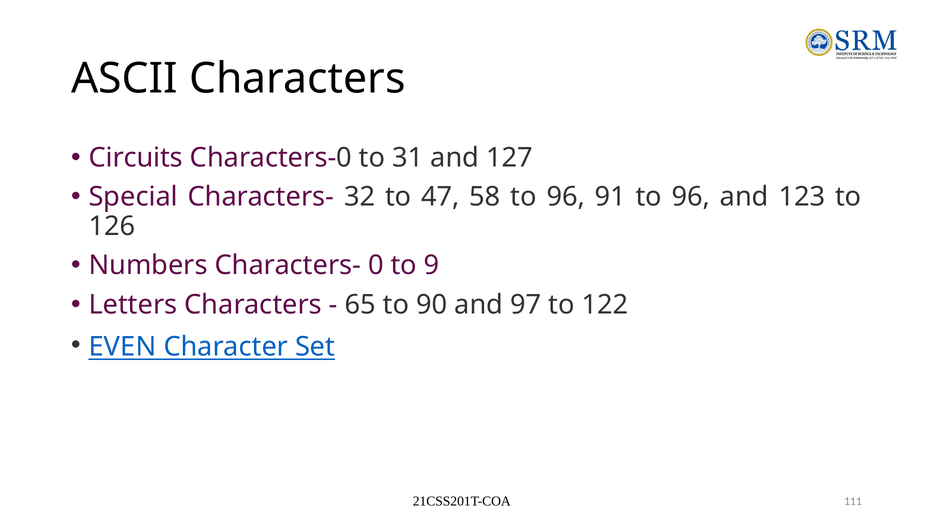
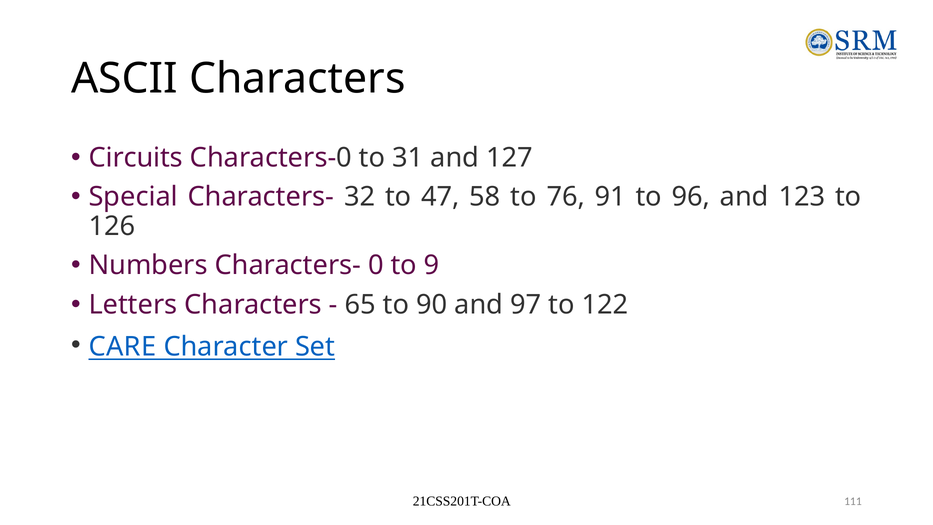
58 to 96: 96 -> 76
EVEN: EVEN -> CARE
